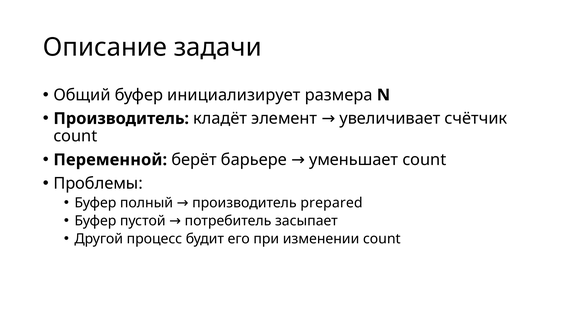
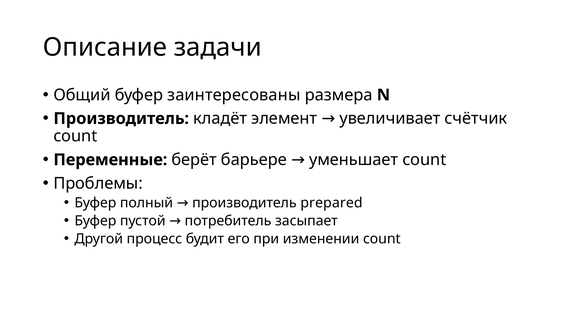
инициализирует: инициализирует -> заинтересованы
Переменной: Переменной -> Переменные
